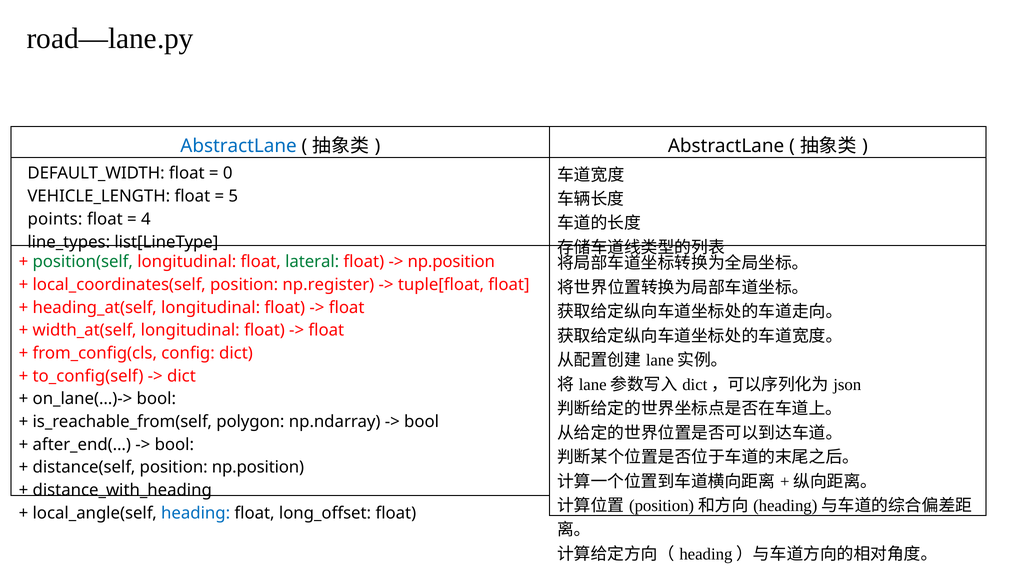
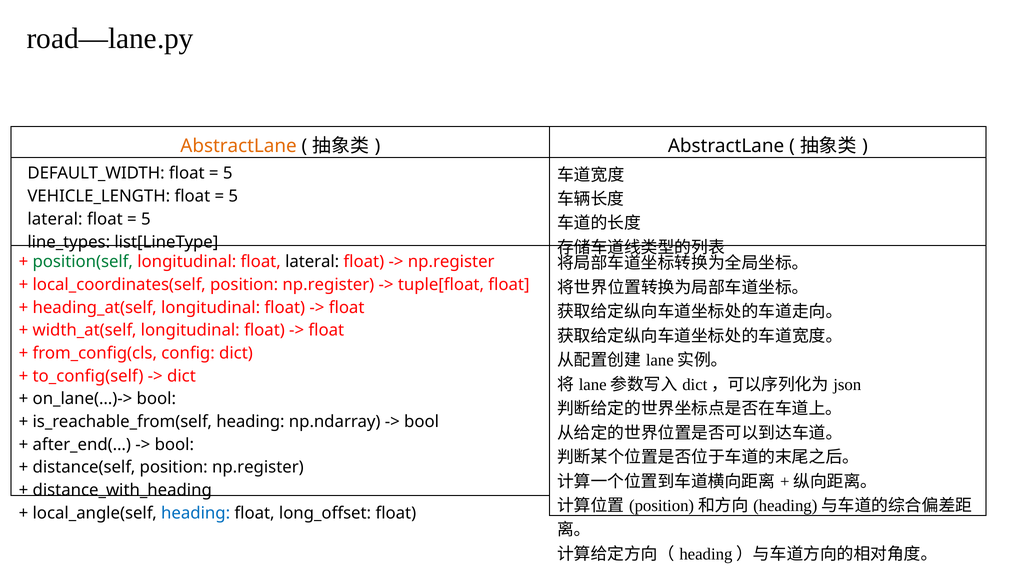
AbstractLane at (239, 146) colour: blue -> orange
0 at (228, 173): 0 -> 5
points at (55, 219): points -> lateral
4 at (146, 219): 4 -> 5
lateral at (312, 262) colour: green -> black
np.position at (451, 262): np.position -> np.register
polygon at (250, 421): polygon -> heading
distance(self position np.position: np.position -> np.register
